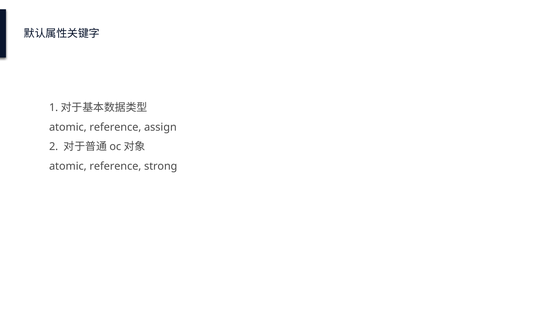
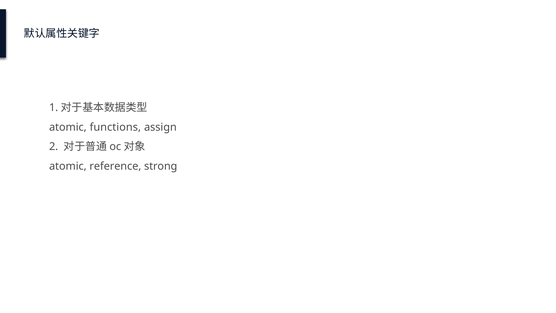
reference at (115, 127): reference -> functions
